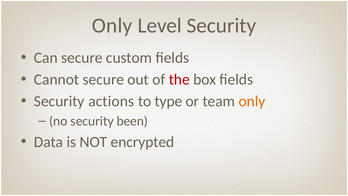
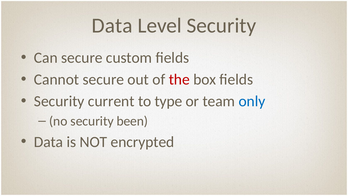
Only at (112, 26): Only -> Data
actions: actions -> current
only at (252, 101) colour: orange -> blue
